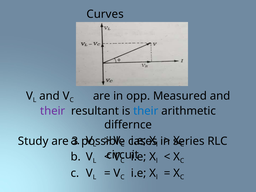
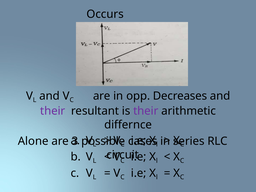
Curves: Curves -> Occurs
Measured: Measured -> Decreases
their at (146, 111) colour: blue -> purple
Study: Study -> Alone
